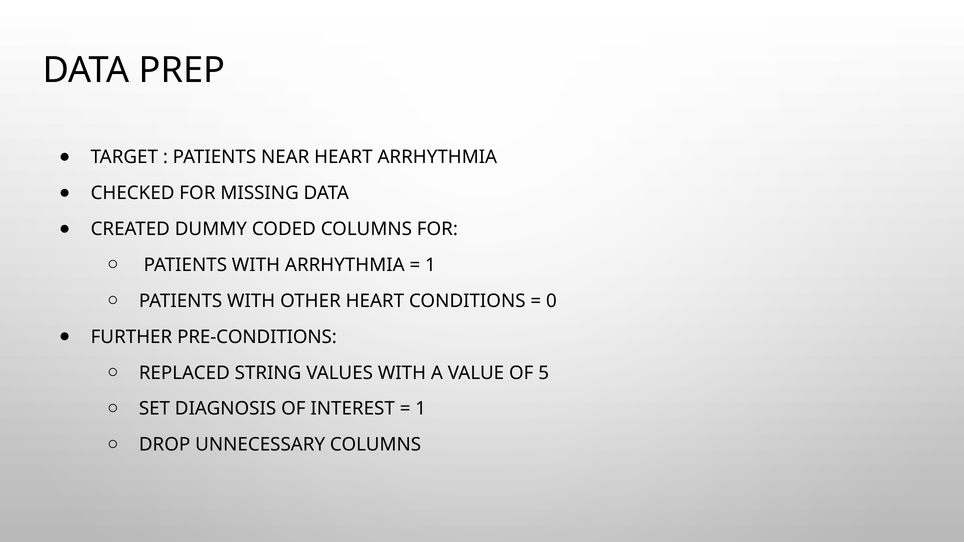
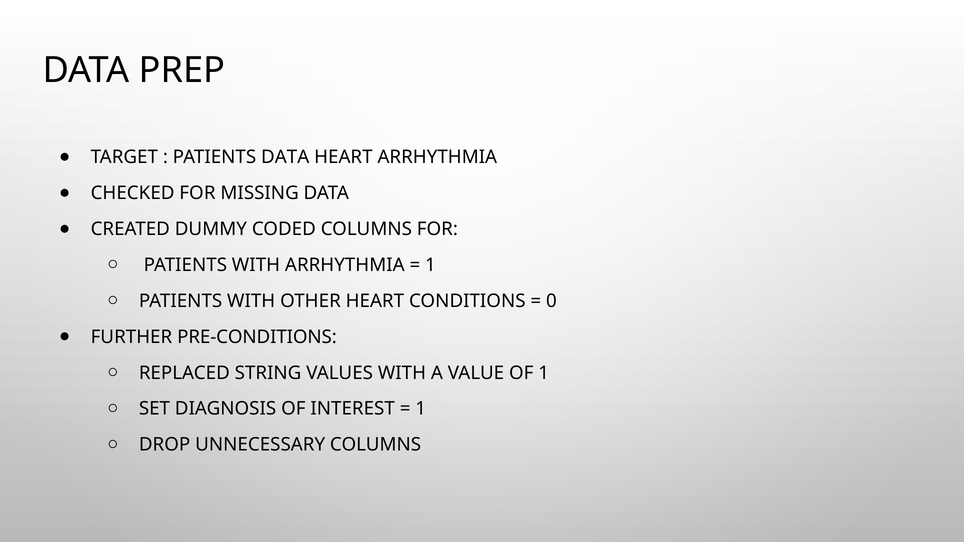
PATIENTS NEAR: NEAR -> DATA
OF 5: 5 -> 1
